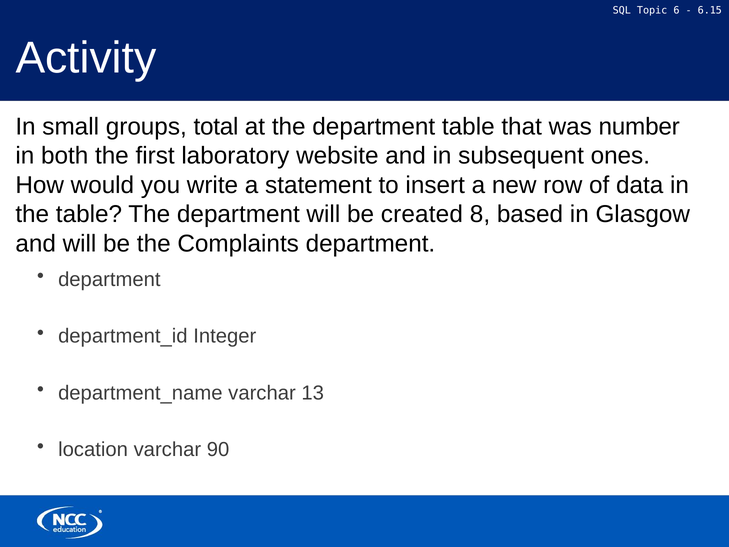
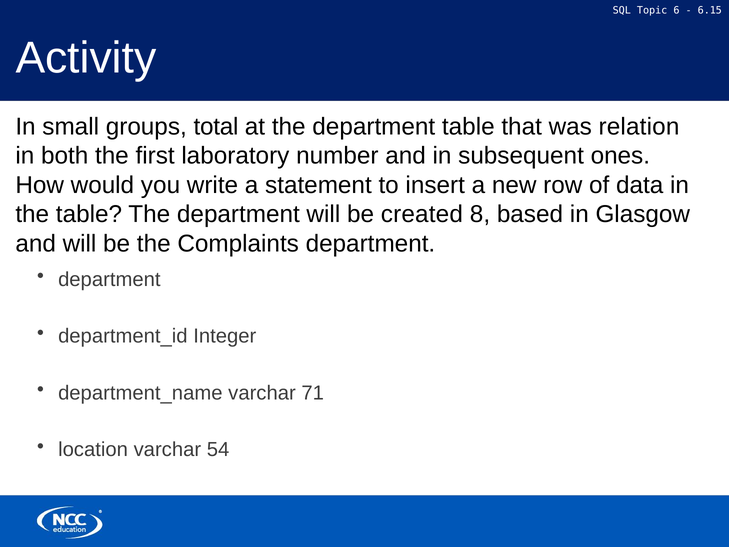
number: number -> relation
website: website -> number
13: 13 -> 71
90: 90 -> 54
